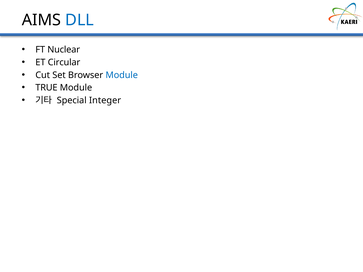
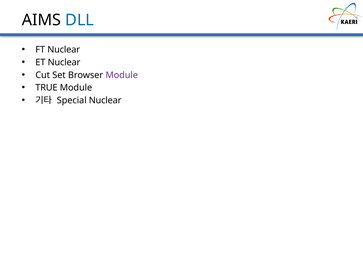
ET Circular: Circular -> Nuclear
Module at (122, 75) colour: blue -> purple
Special Integer: Integer -> Nuclear
